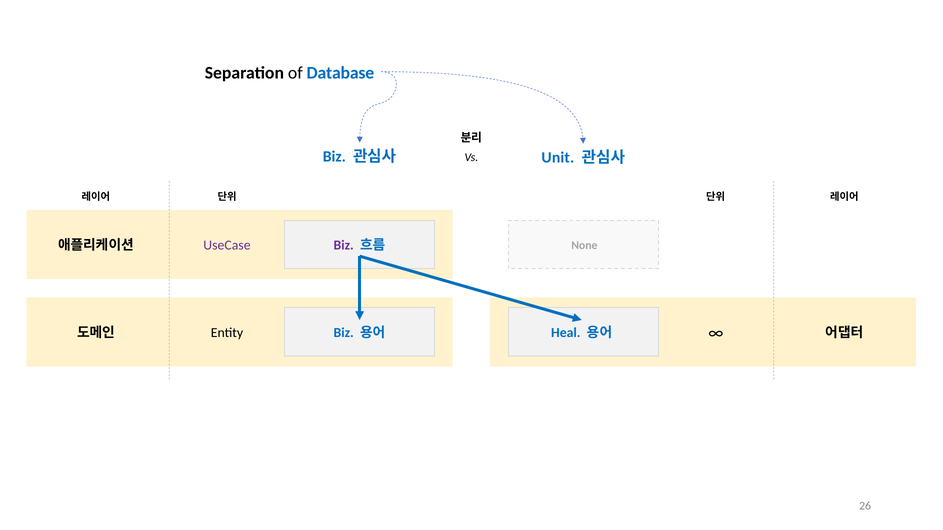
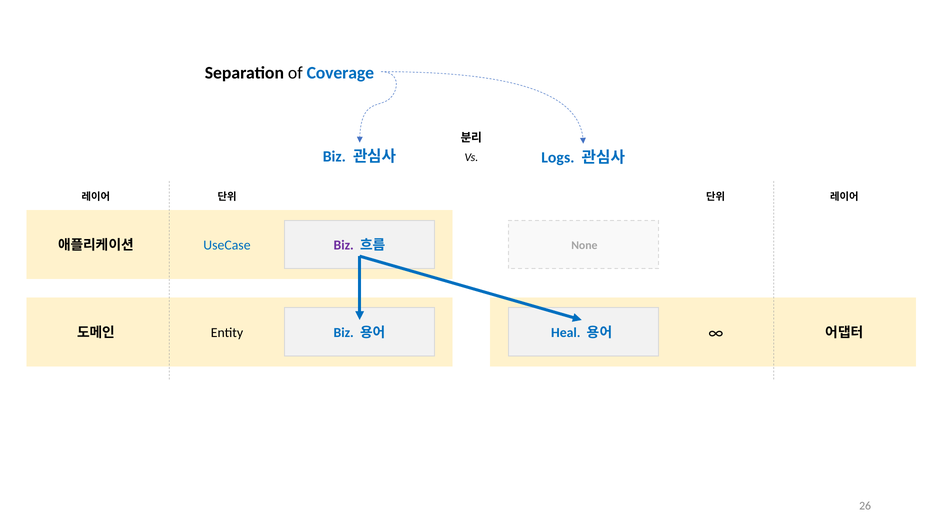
Database: Database -> Coverage
Unit: Unit -> Logs
UseCase colour: purple -> blue
